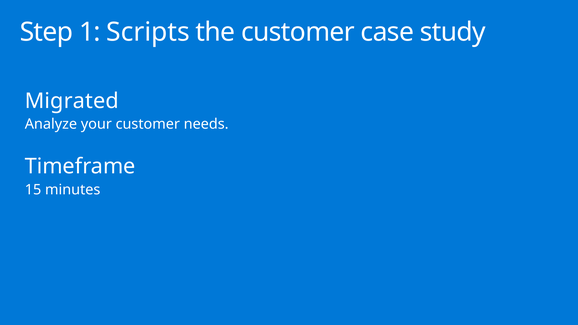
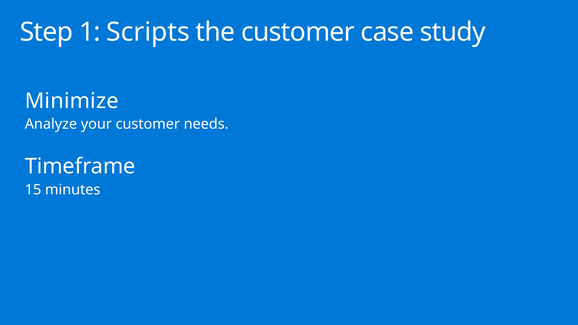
Migrated: Migrated -> Minimize
